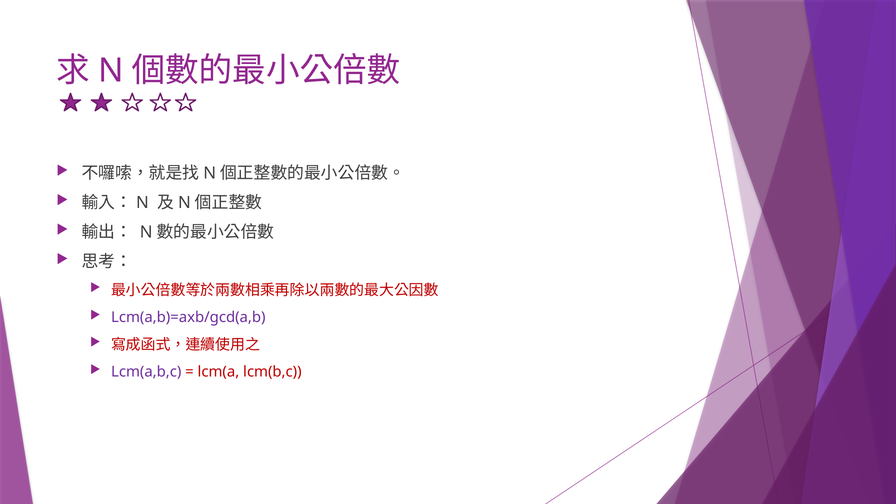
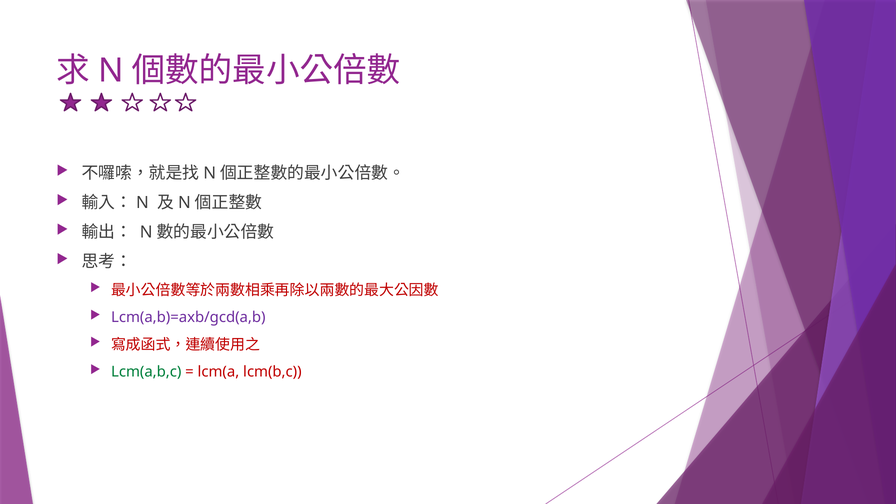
Lcm(a,b,c colour: purple -> green
